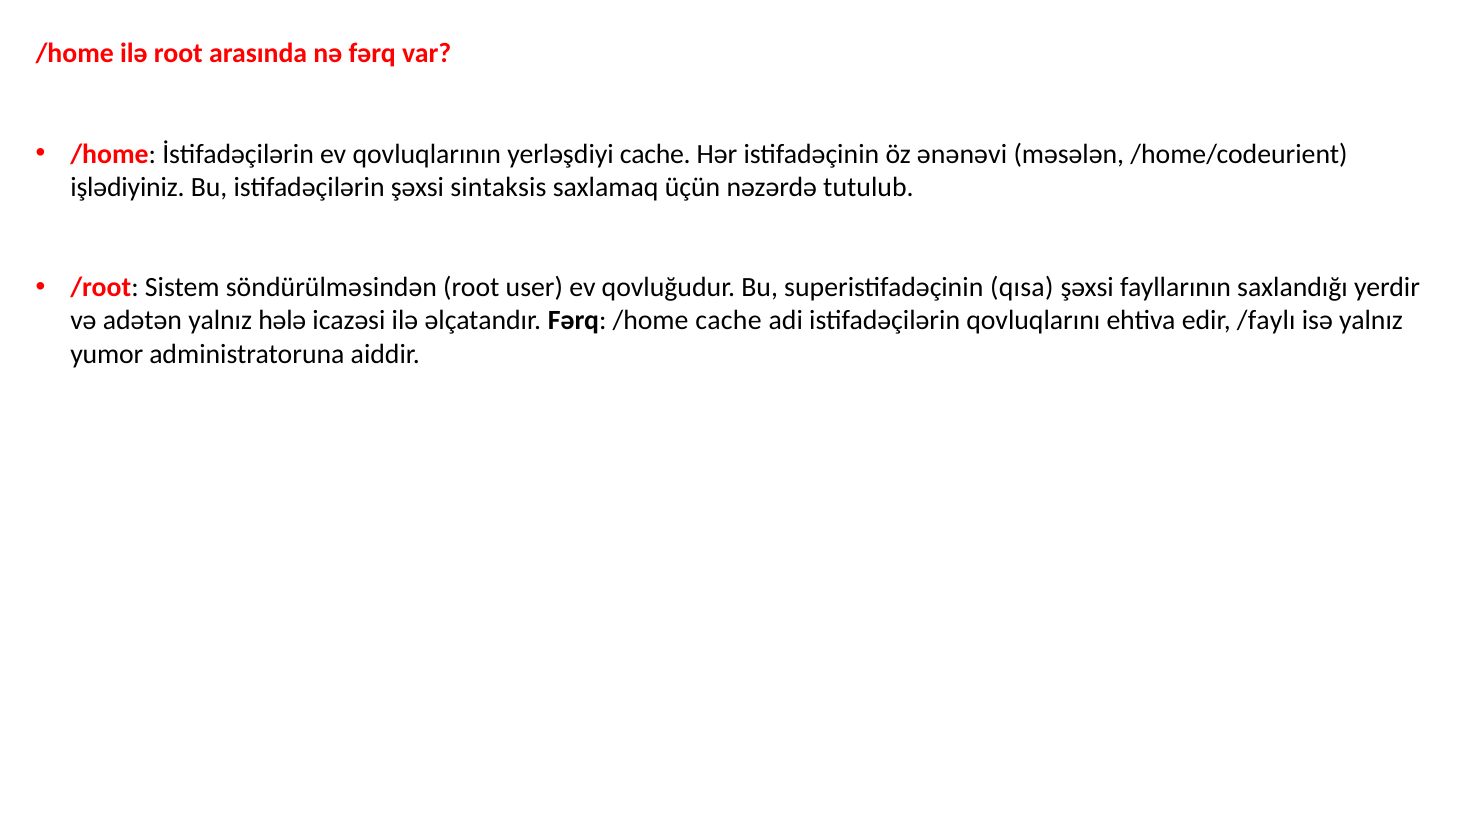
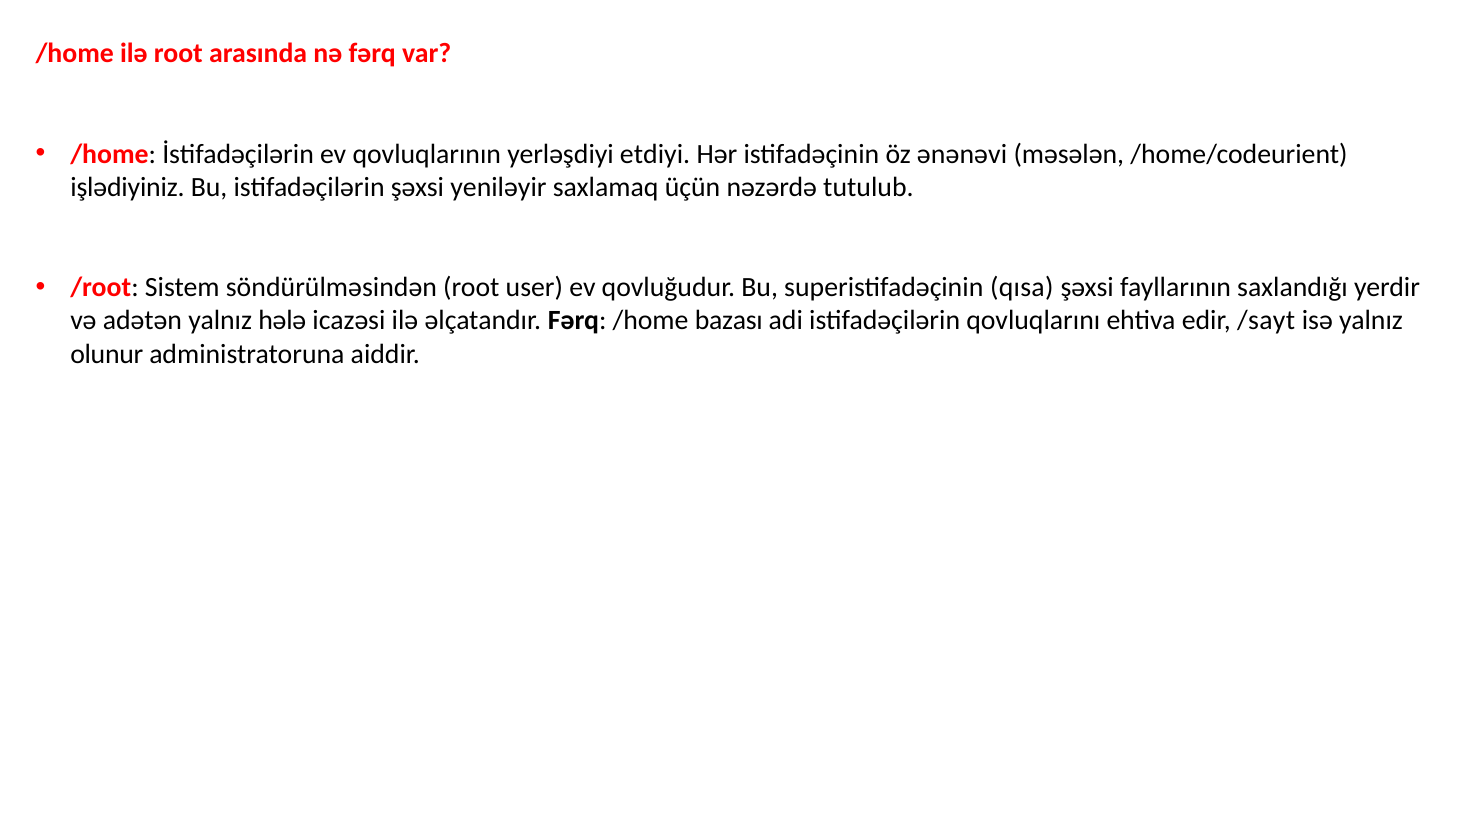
yerləşdiyi cache: cache -> etdiyi
sintaksis: sintaksis -> yeniləyir
/home cache: cache -> bazası
/faylı: /faylı -> /sayt
yumor: yumor -> olunur
